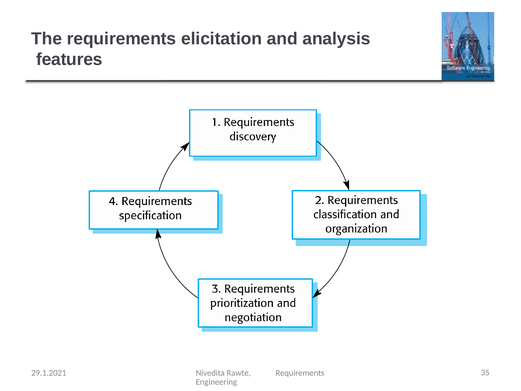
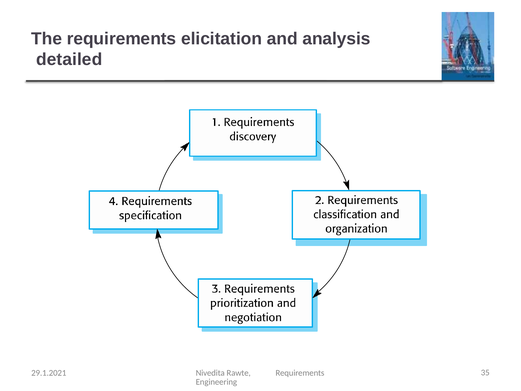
features: features -> detailed
